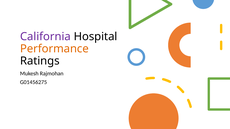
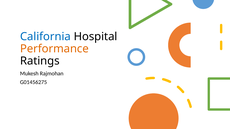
California colour: purple -> blue
